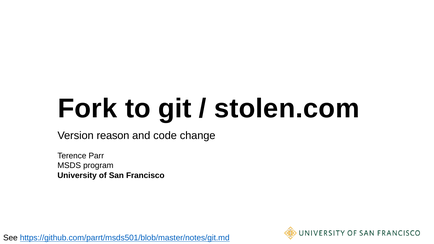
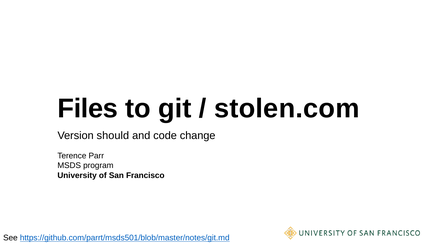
Fork: Fork -> Files
reason: reason -> should
